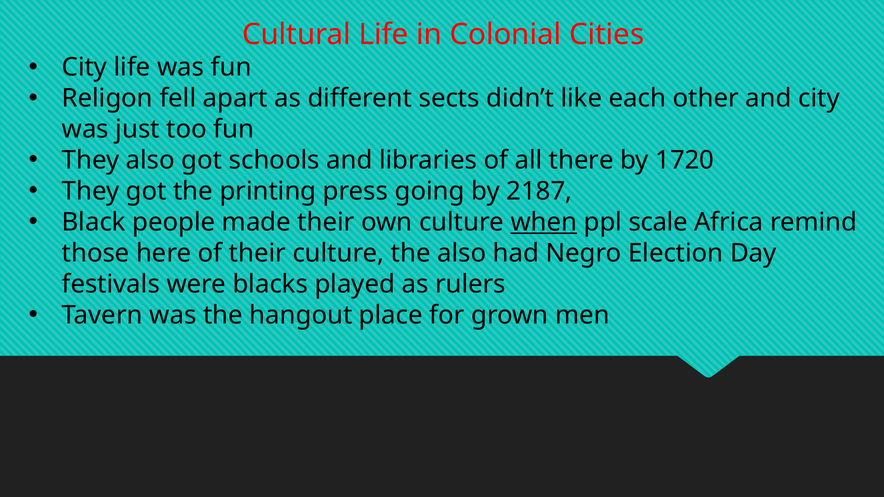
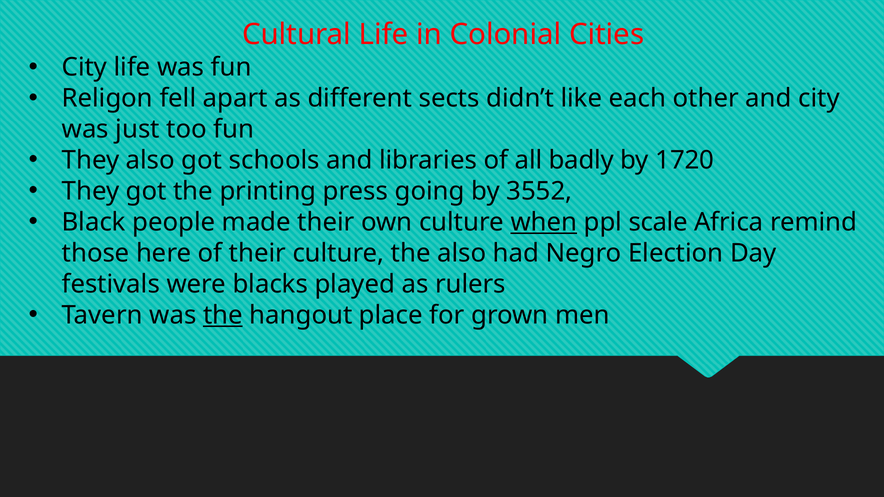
there: there -> badly
2187: 2187 -> 3552
the at (223, 315) underline: none -> present
